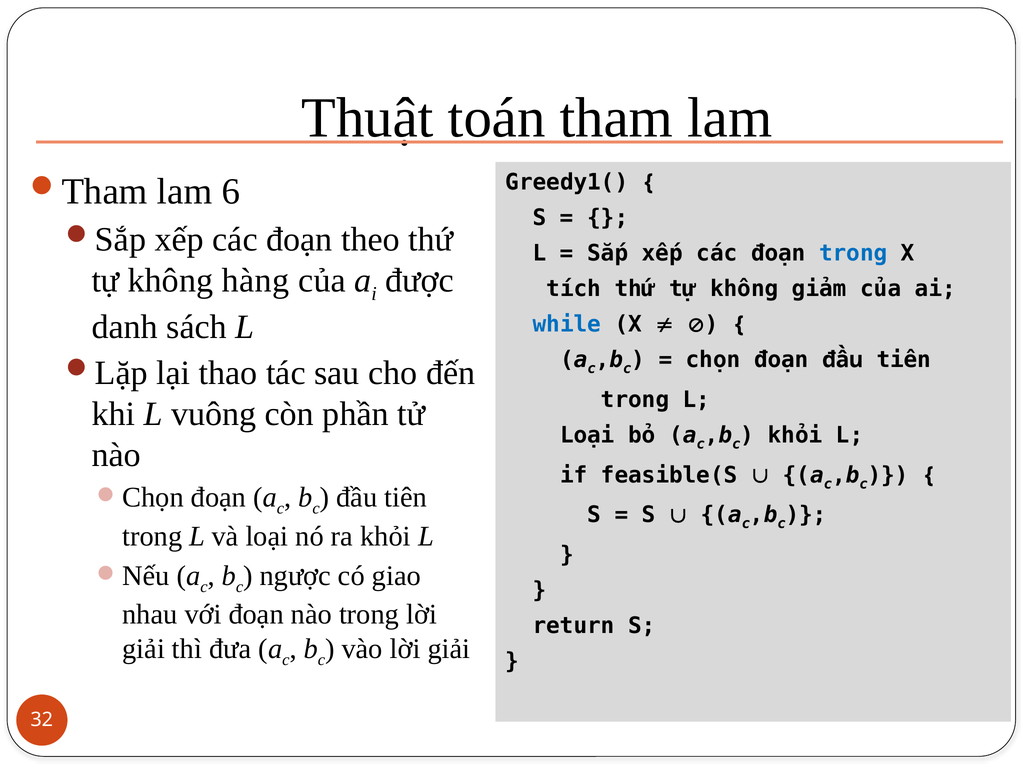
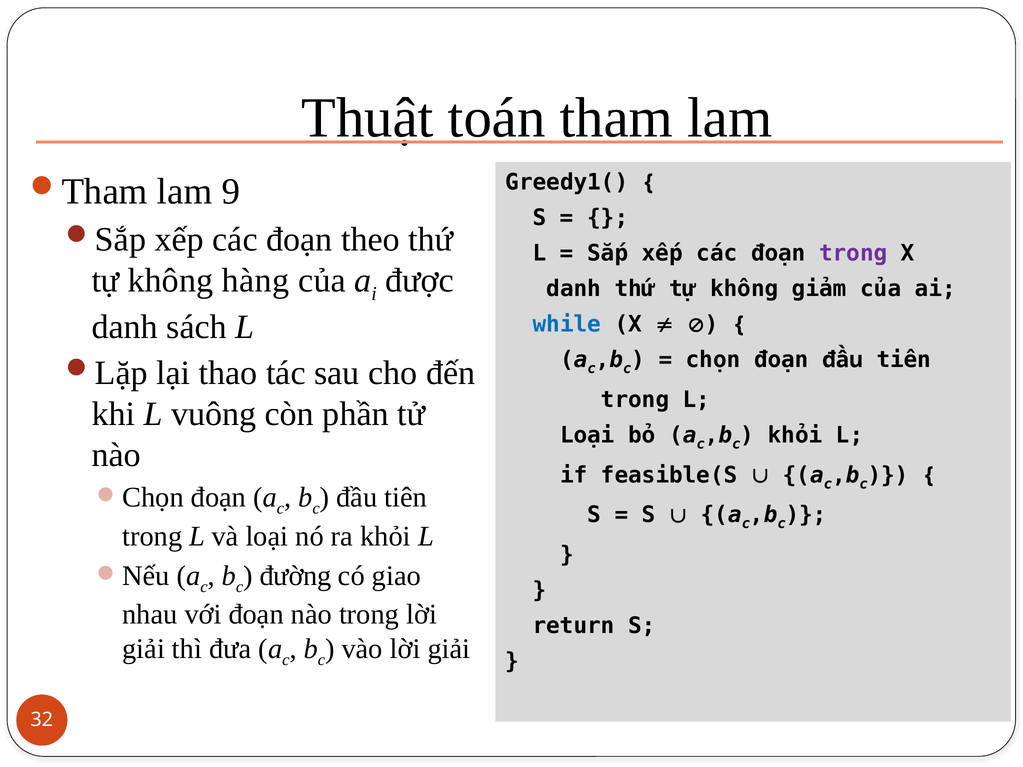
6: 6 -> 9
trong at (853, 253) colour: blue -> purple
tích at (574, 289): tích -> danh
ngược: ngược -> đường
